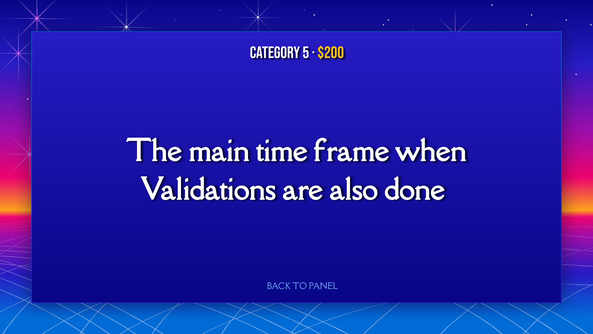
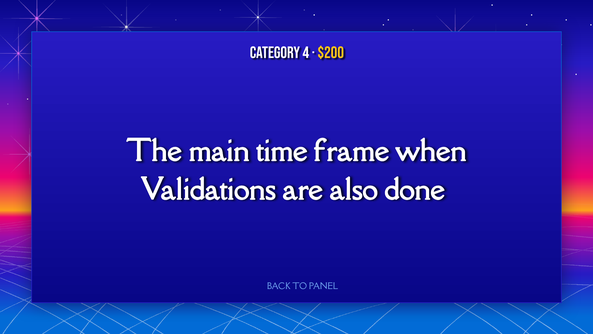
5: 5 -> 4
